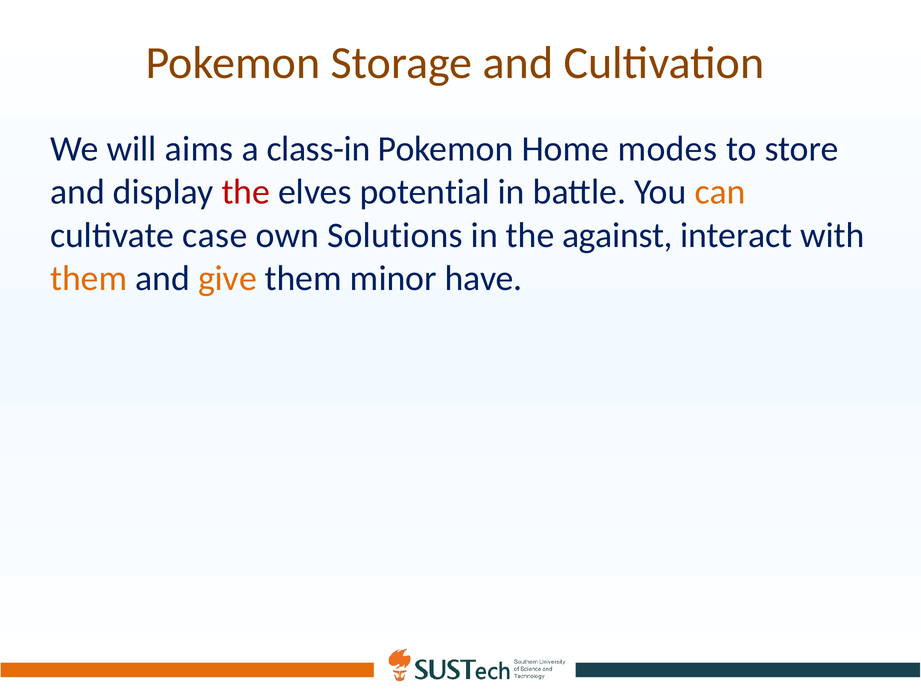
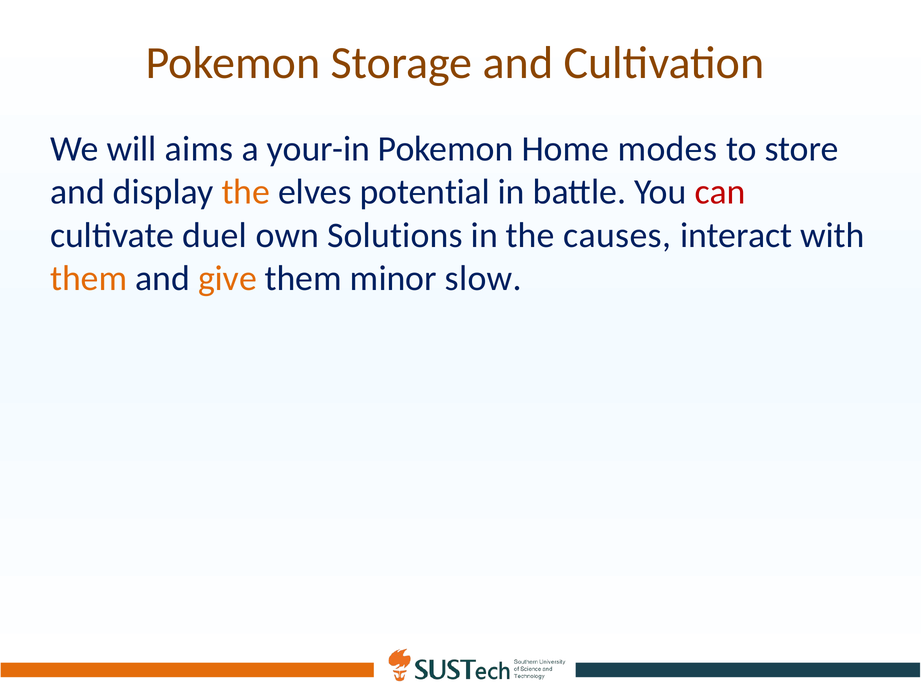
class-in: class-in -> your-in
the at (246, 192) colour: red -> orange
can colour: orange -> red
case: case -> duel
against: against -> causes
have: have -> slow
